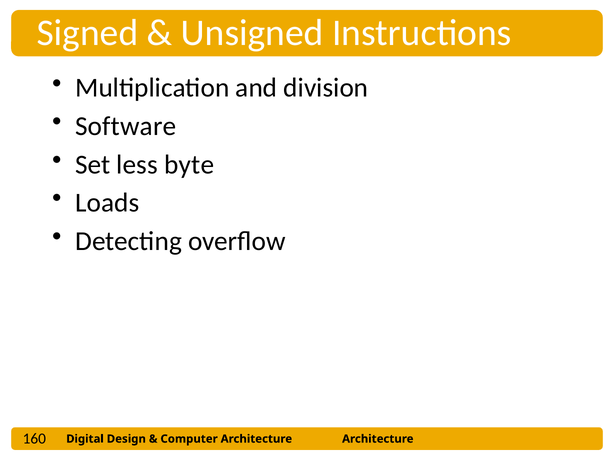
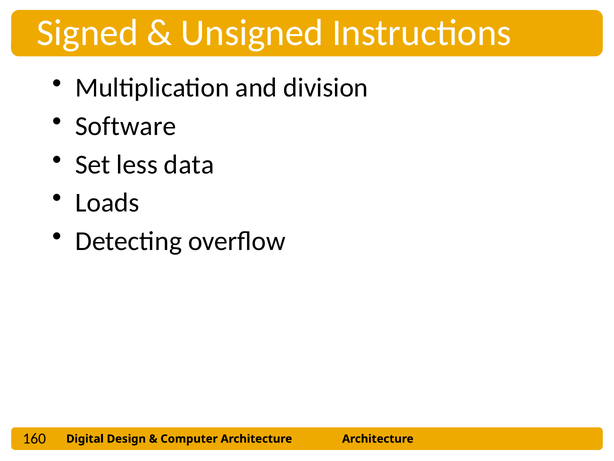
byte: byte -> data
